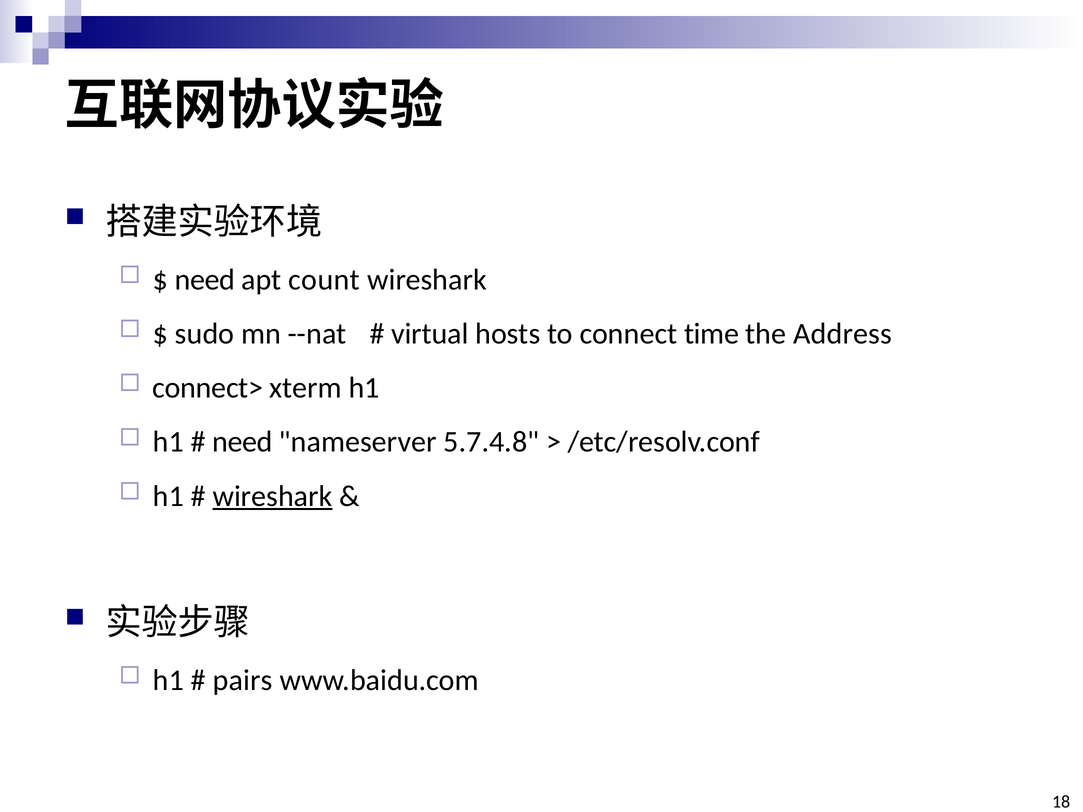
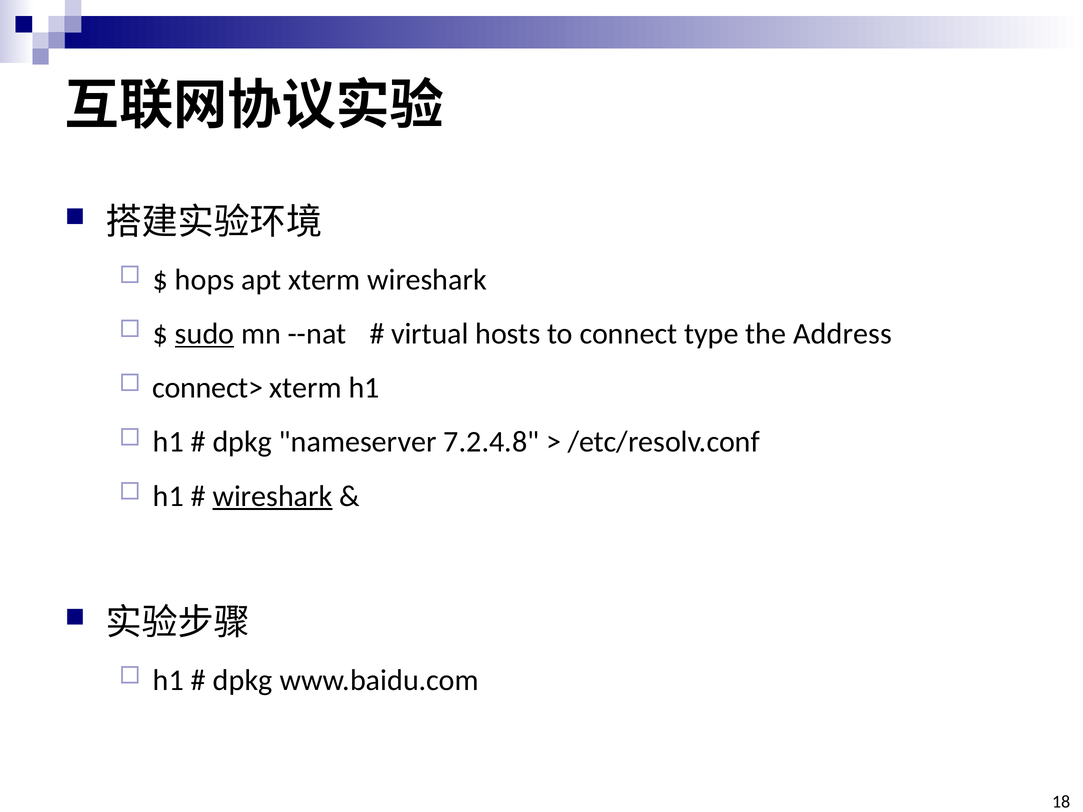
need at (205, 280): need -> hops
apt count: count -> xterm
sudo underline: none -> present
time: time -> type
need at (242, 442): need -> dpkg
5.7.4.8: 5.7.4.8 -> 7.2.4.8
pairs at (243, 680): pairs -> dpkg
